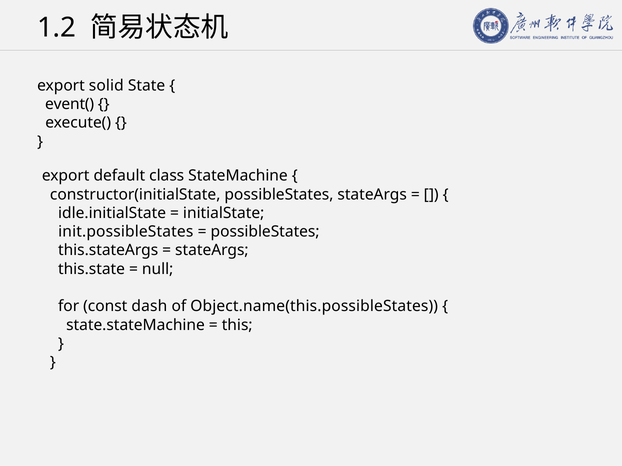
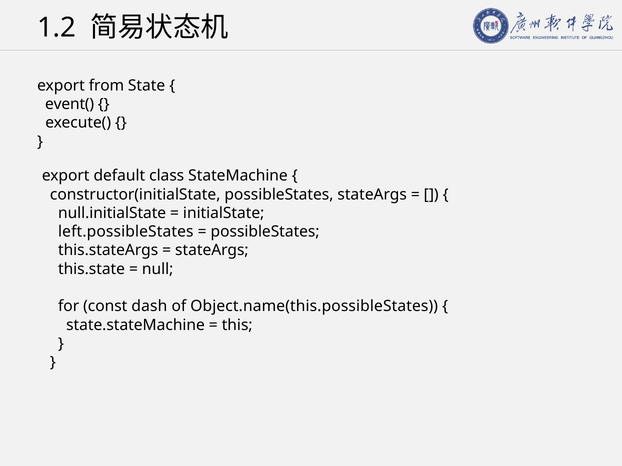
solid: solid -> from
idle.initialState: idle.initialState -> null.initialState
init.possibleStates: init.possibleStates -> left.possibleStates
